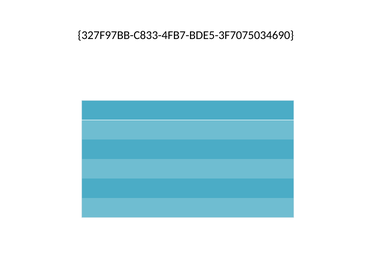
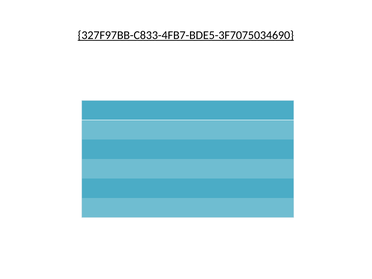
327F97BB-C833-4FB7-BDE5-3F7075034690 underline: none -> present
